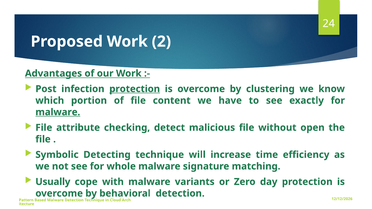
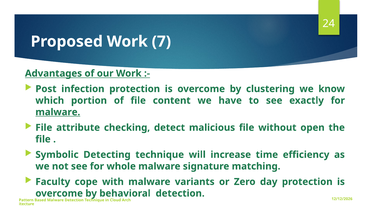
2: 2 -> 7
protection at (135, 89) underline: present -> none
Usually: Usually -> Faculty
